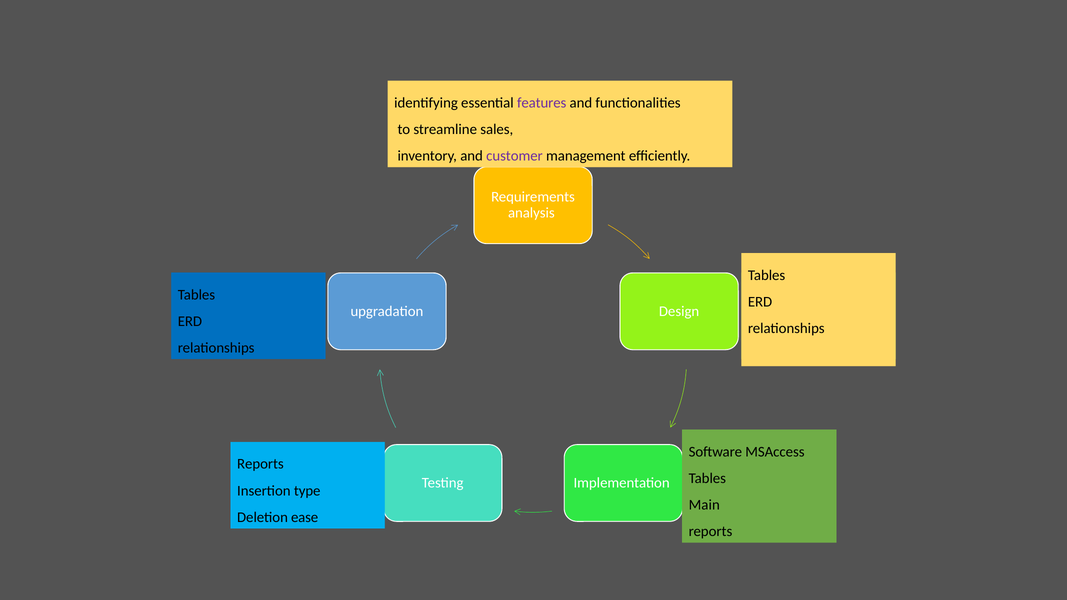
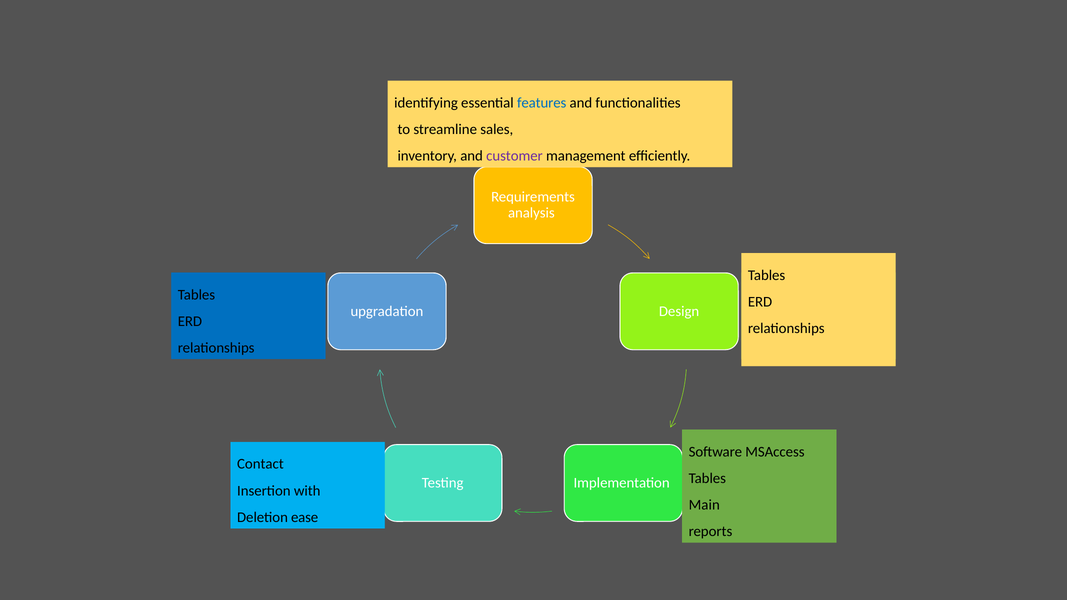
features colour: purple -> blue
Reports at (260, 464): Reports -> Contact
type: type -> with
